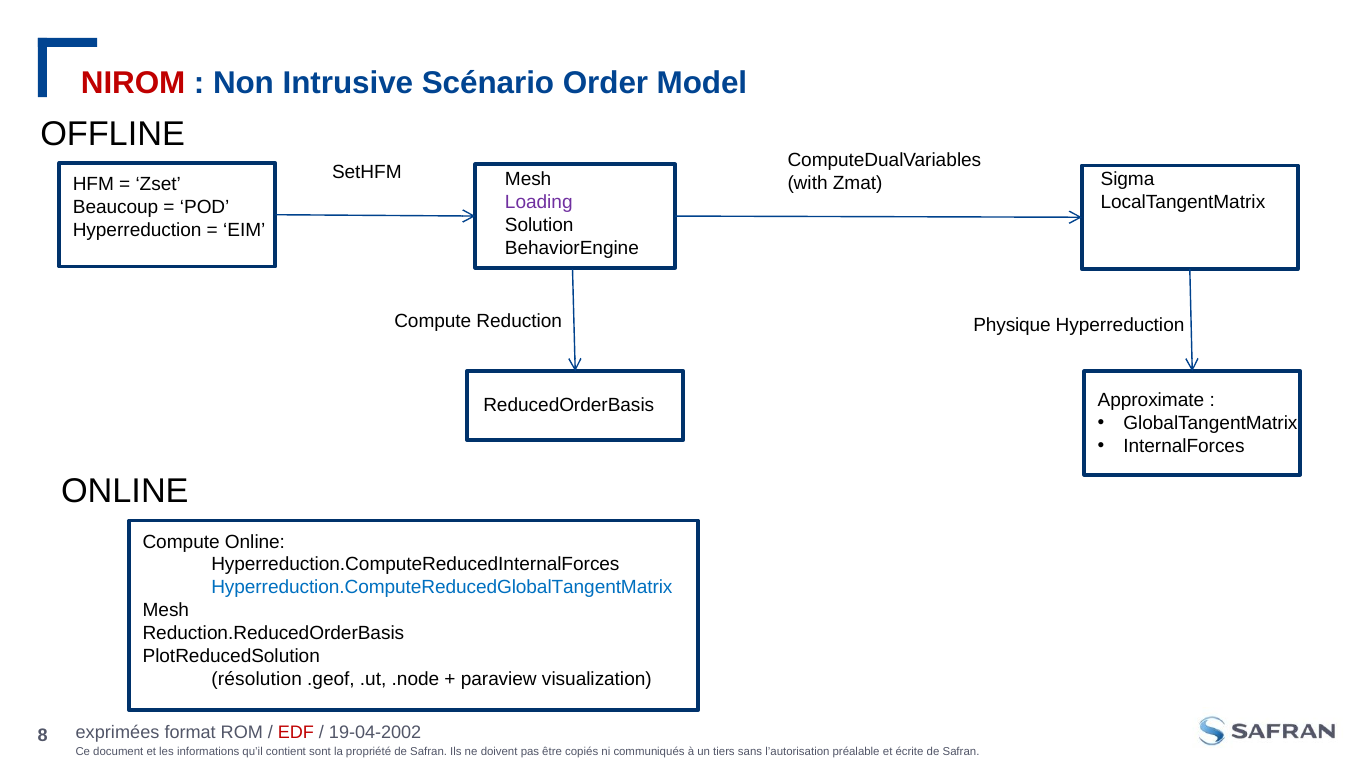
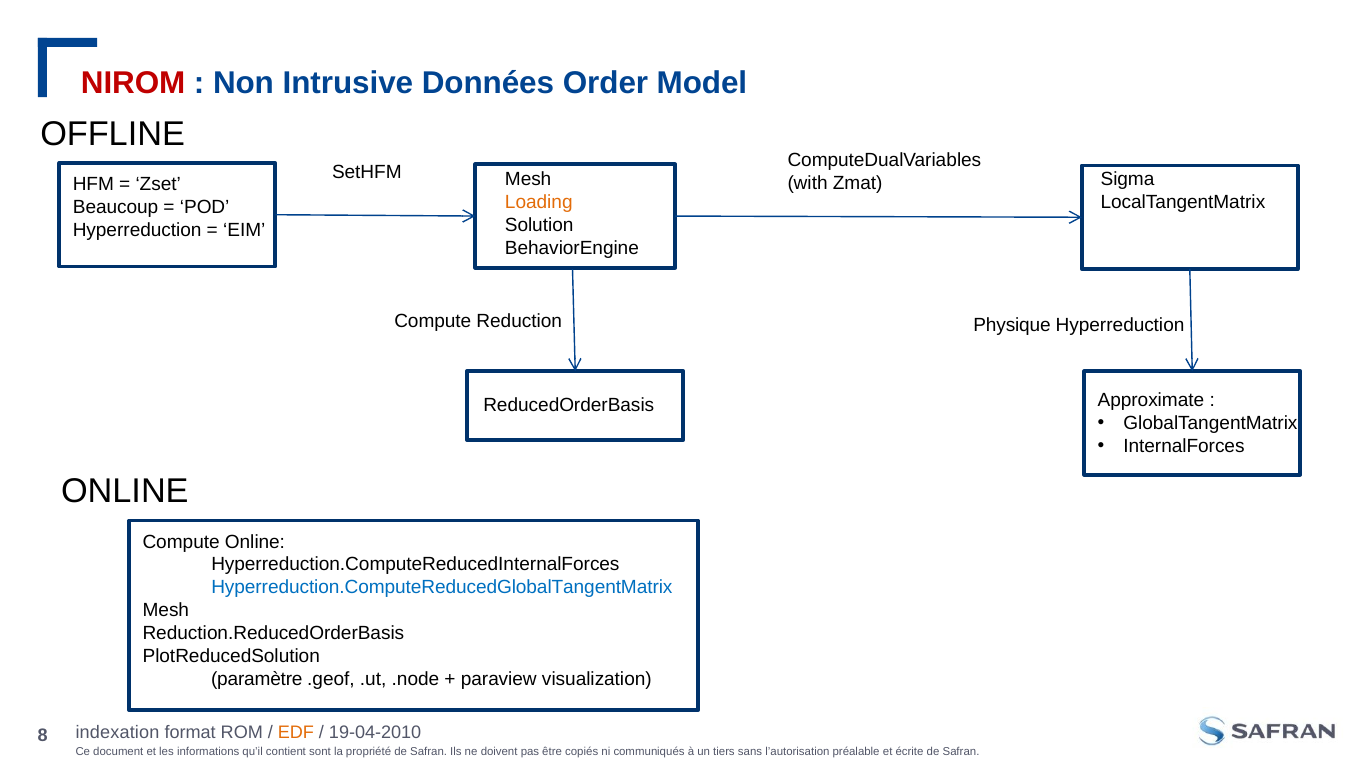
Scénario: Scénario -> Données
Loading colour: purple -> orange
résolution: résolution -> paramètre
exprimées: exprimées -> indexation
EDF colour: red -> orange
19-04-2002: 19-04-2002 -> 19-04-2010
